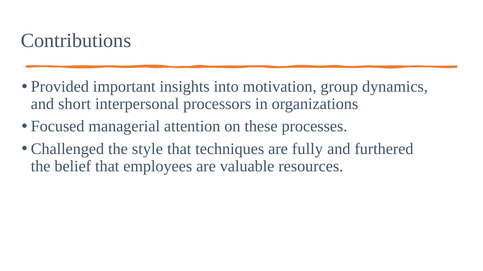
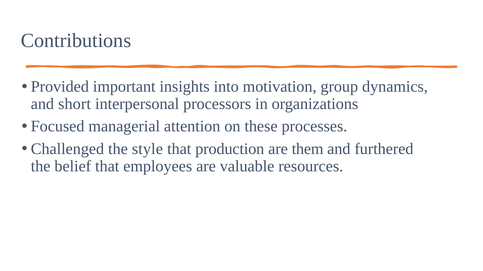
techniques: techniques -> production
fully: fully -> them
